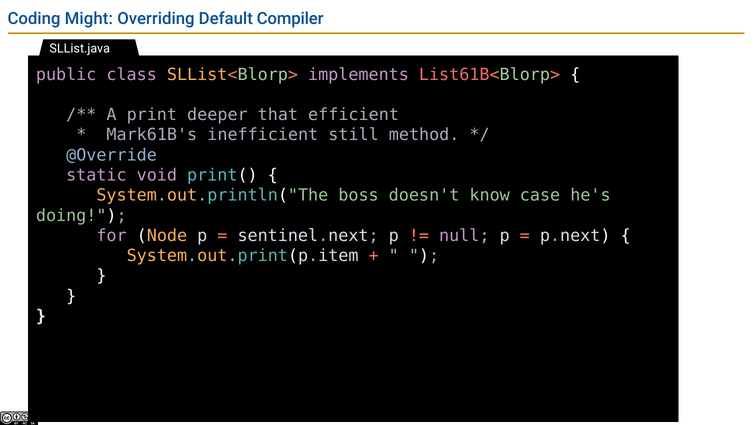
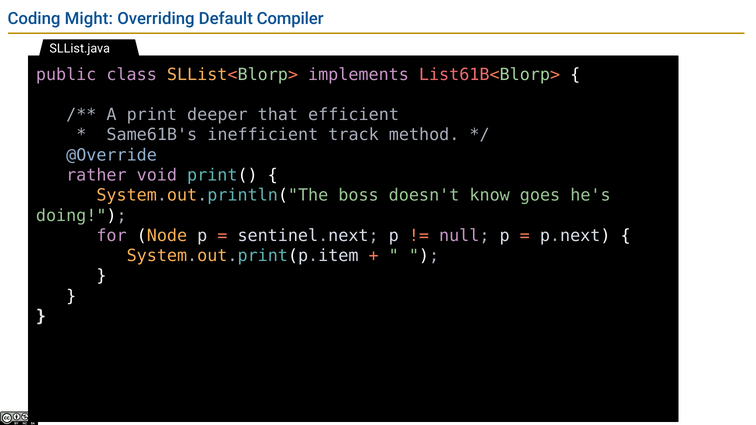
Mark61B's: Mark61B's -> Same61B's
still: still -> track
static: static -> rather
case: case -> goes
